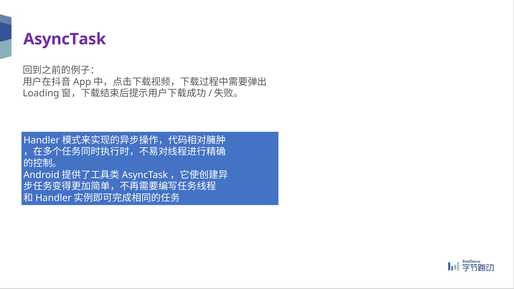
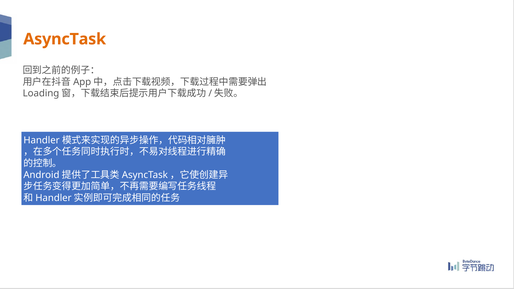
AsyncTask colour: purple -> orange
